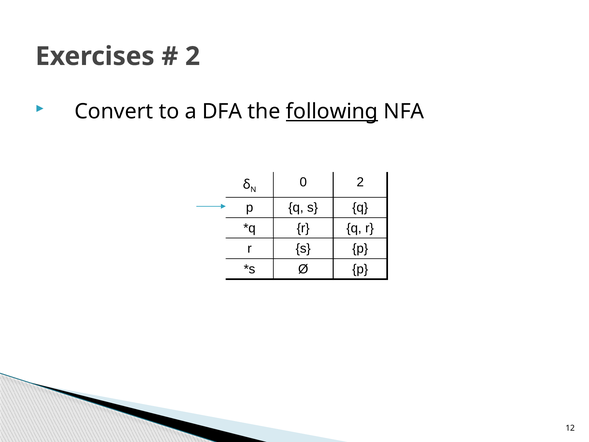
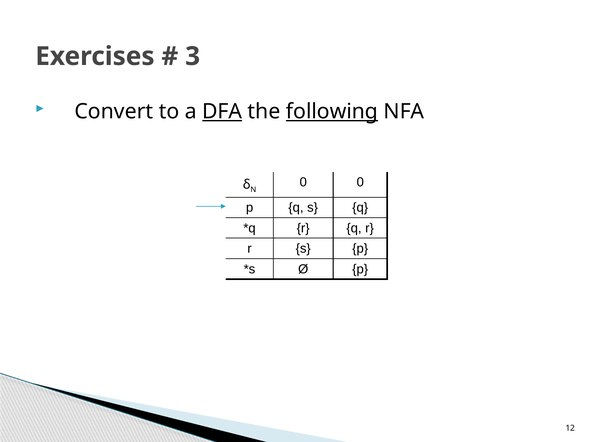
2 at (193, 56): 2 -> 3
DFA underline: none -> present
0 2: 2 -> 0
